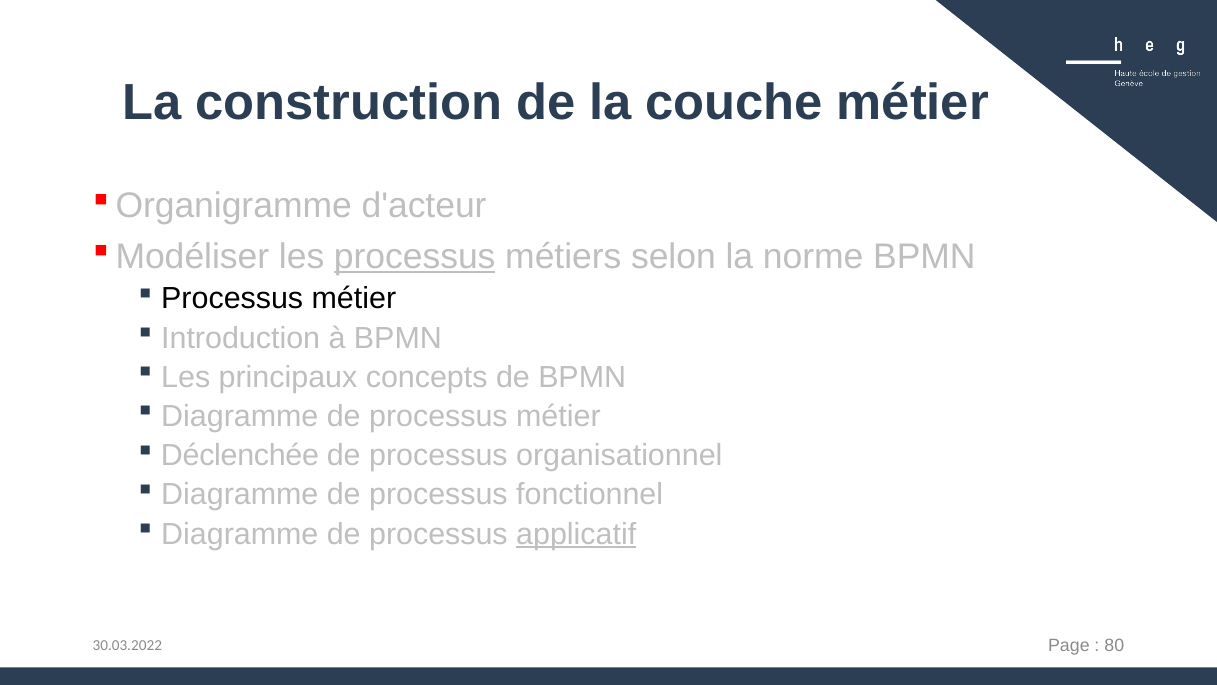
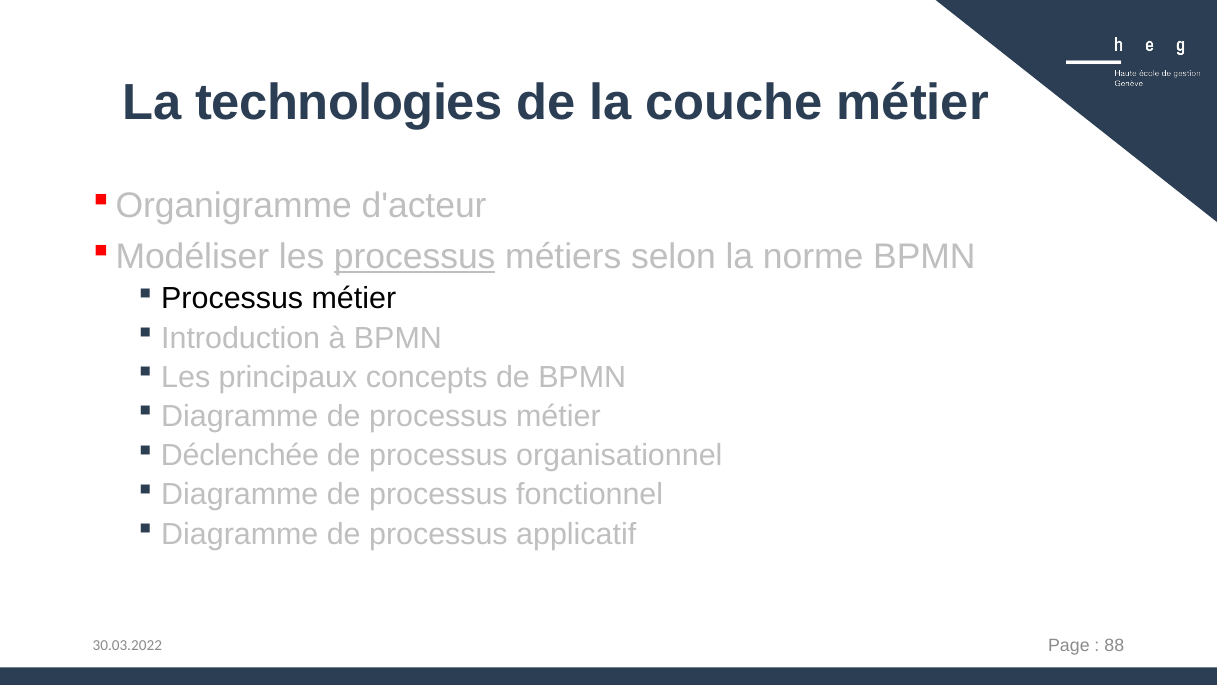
construction: construction -> technologies
applicatif underline: present -> none
80: 80 -> 88
